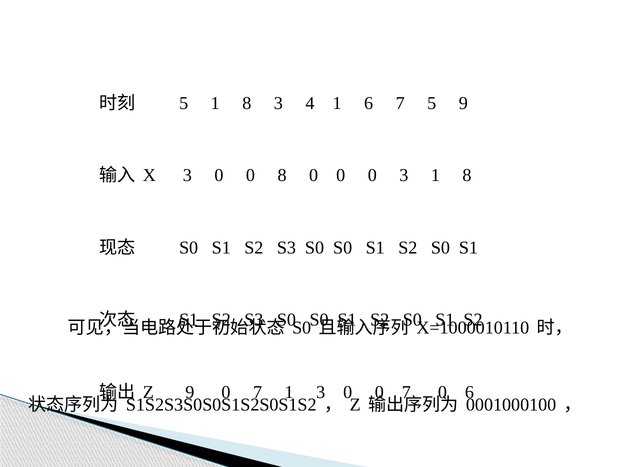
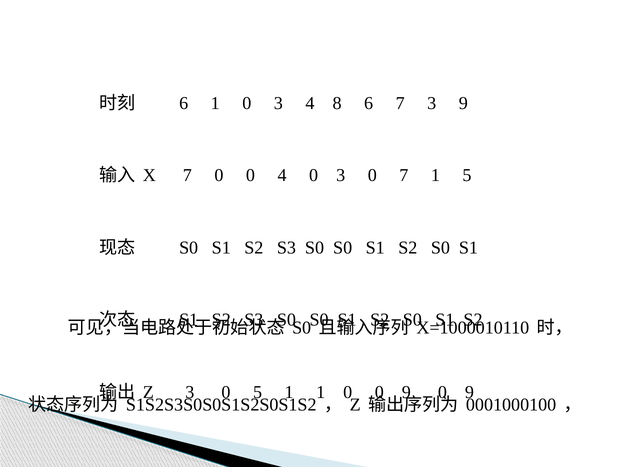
5 at (184, 103): 5 -> 6
8 at (247, 103): 8 -> 0
4 1: 1 -> 8
7 5: 5 -> 3
3 at (187, 175): 3 -> 7
0 8: 8 -> 4
0 at (341, 175): 0 -> 3
0 3: 3 -> 7
8 at (467, 175): 8 -> 5
9 at (190, 392): 9 -> 3
7 at (258, 392): 7 -> 5
1 3: 3 -> 1
0 0 7: 7 -> 9
6 at (469, 392): 6 -> 9
